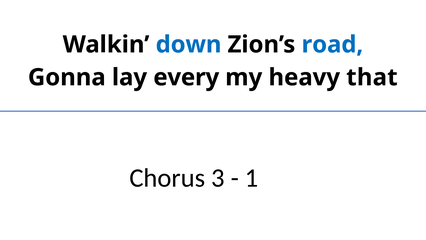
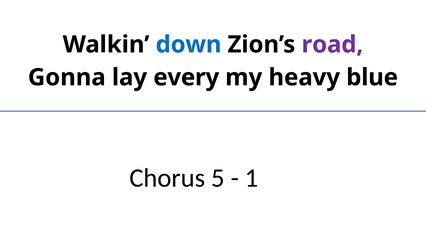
road colour: blue -> purple
that: that -> blue
3: 3 -> 5
